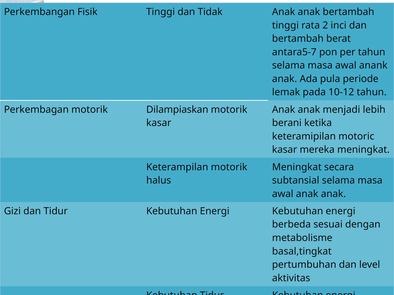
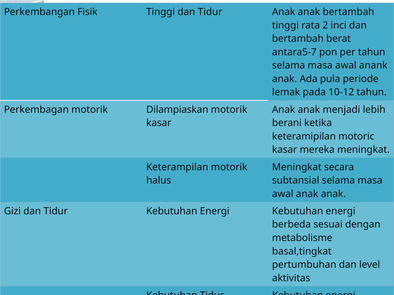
Tinggi dan Tidak: Tidak -> Tidur
